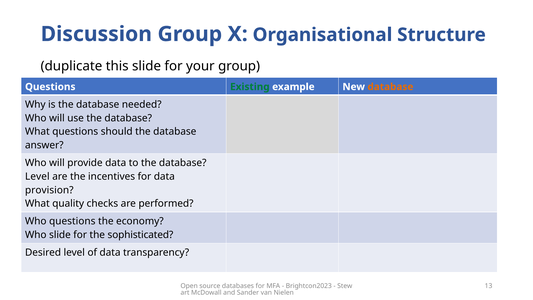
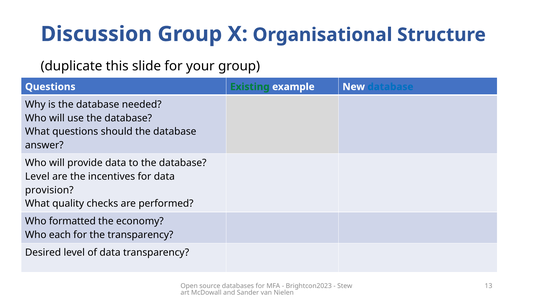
database at (390, 87) colour: orange -> blue
Who questions: questions -> formatted
Who slide: slide -> each
the sophisticated: sophisticated -> transparency
